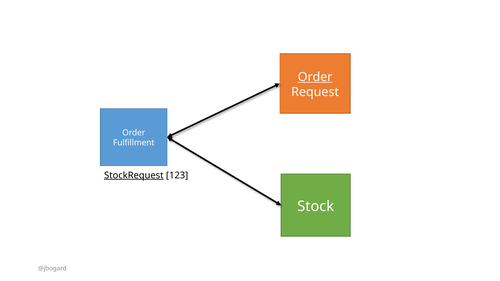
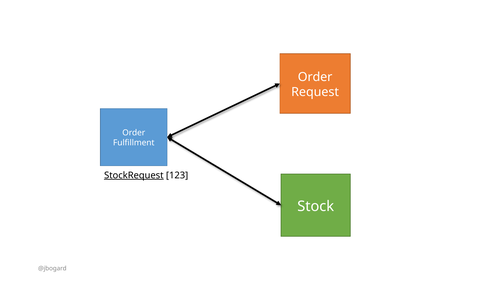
Order at (315, 77) underline: present -> none
